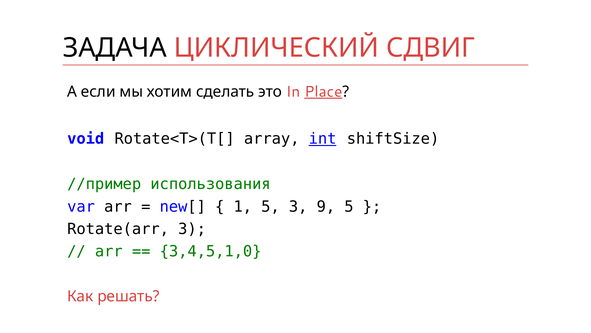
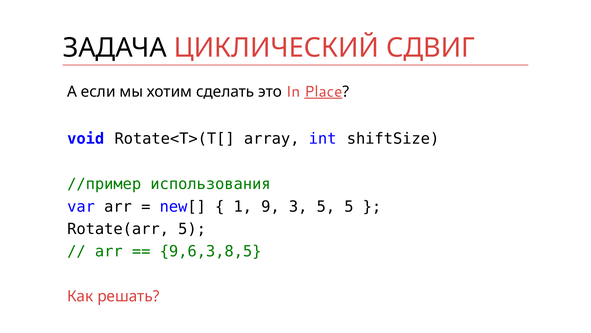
int underline: present -> none
1 5: 5 -> 9
3 9: 9 -> 5
Rotate(arr 3: 3 -> 5
3,4,5,1,0: 3,4,5,1,0 -> 9,6,3,8,5
